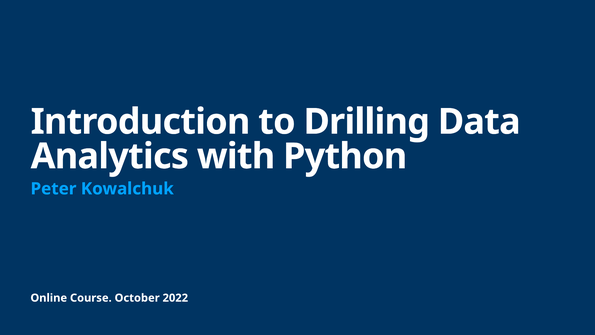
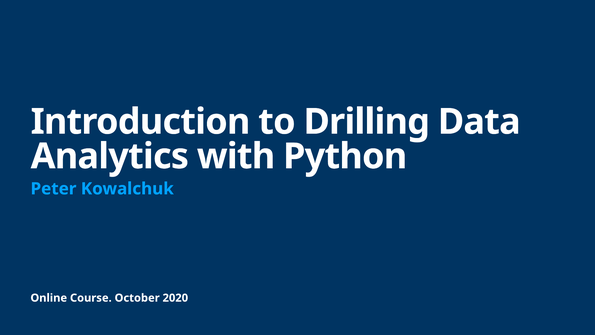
2022: 2022 -> 2020
